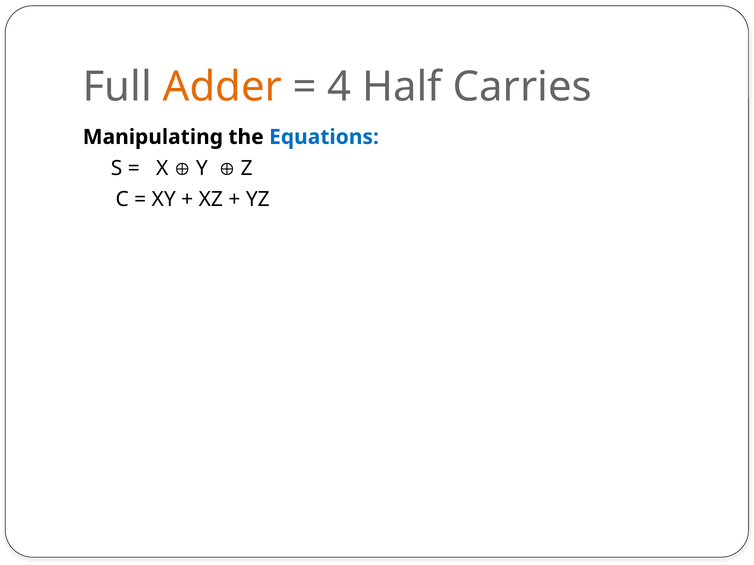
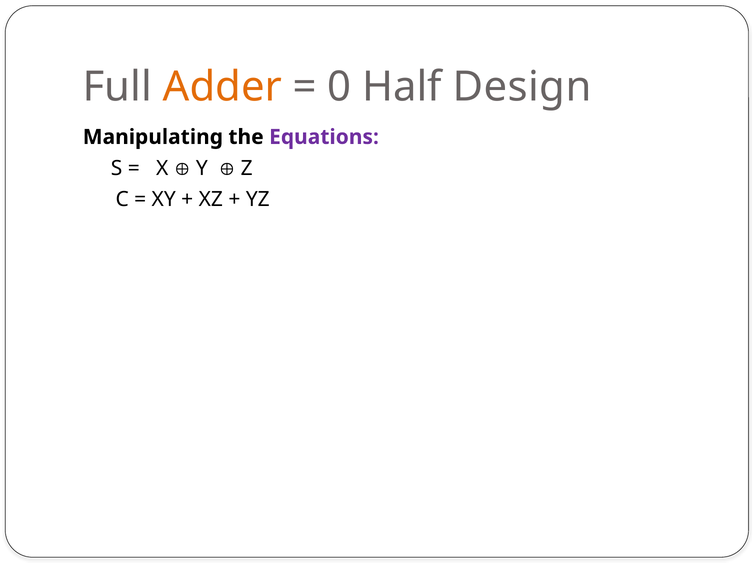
4: 4 -> 0
Carries: Carries -> Design
Equations colour: blue -> purple
